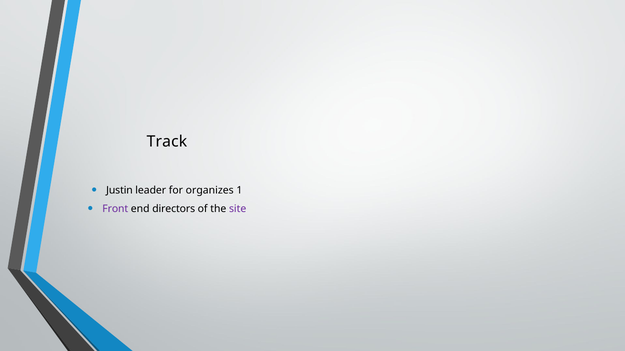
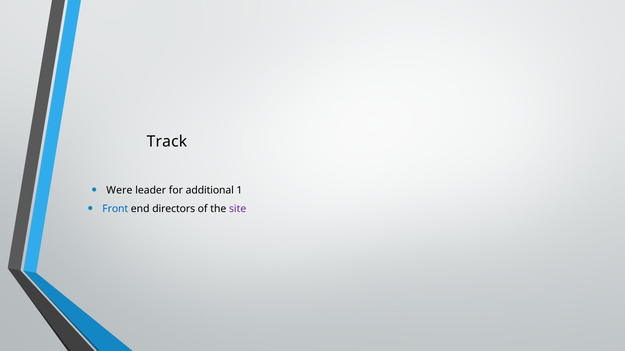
Justin: Justin -> Were
organizes: organizes -> additional
Front colour: purple -> blue
